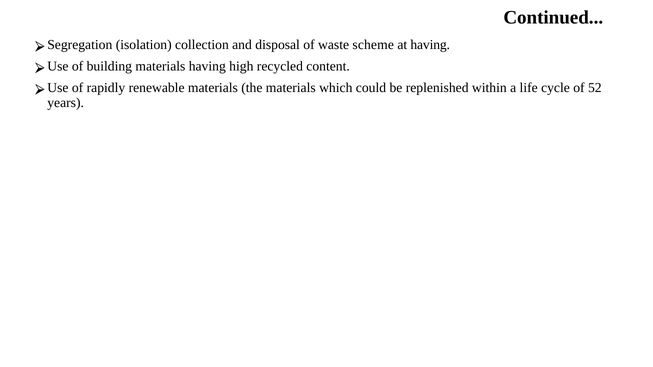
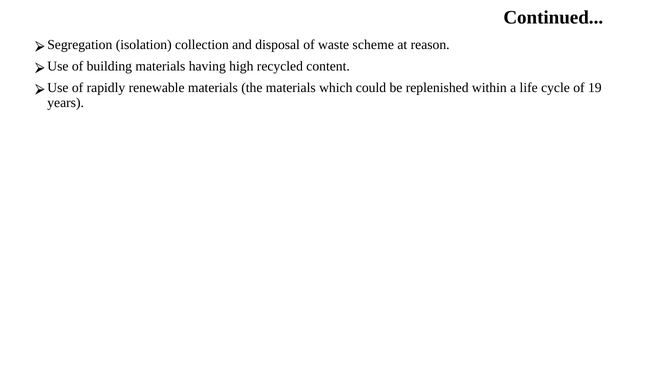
at having: having -> reason
52: 52 -> 19
